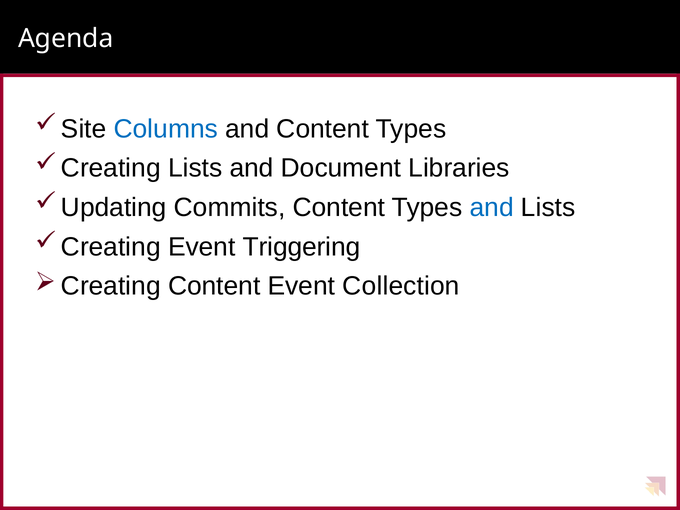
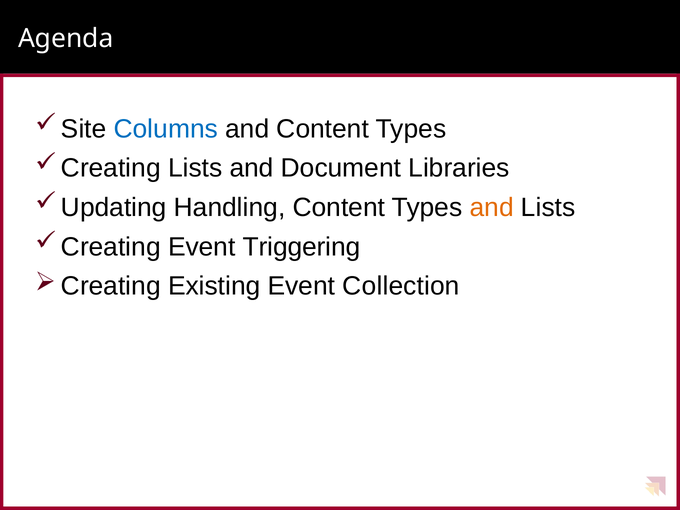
Commits: Commits -> Handling
and at (492, 207) colour: blue -> orange
Content at (214, 286): Content -> Existing
